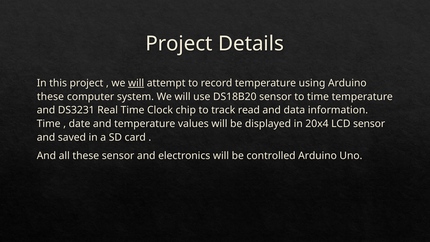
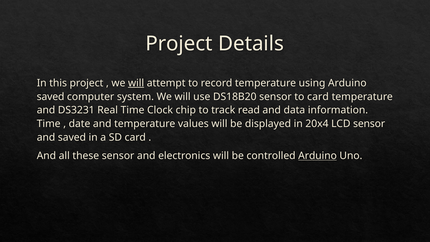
these at (50, 97): these -> saved
to time: time -> card
Arduino at (318, 156) underline: none -> present
